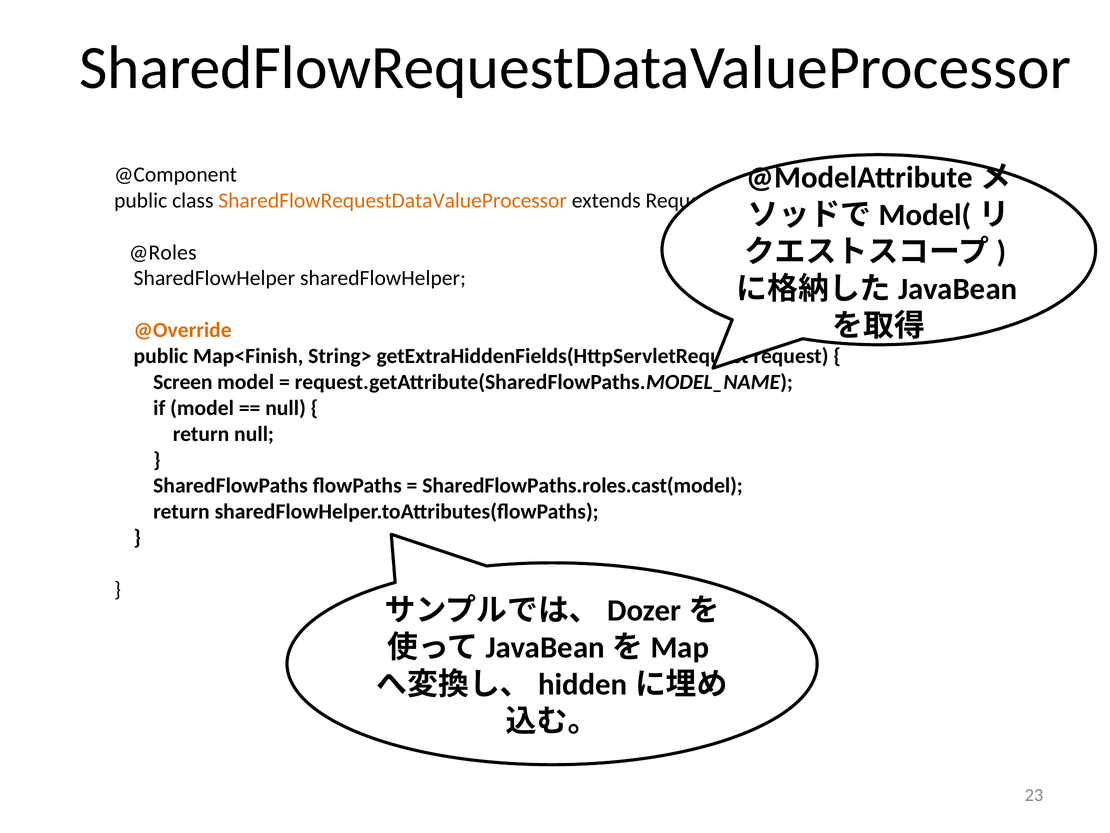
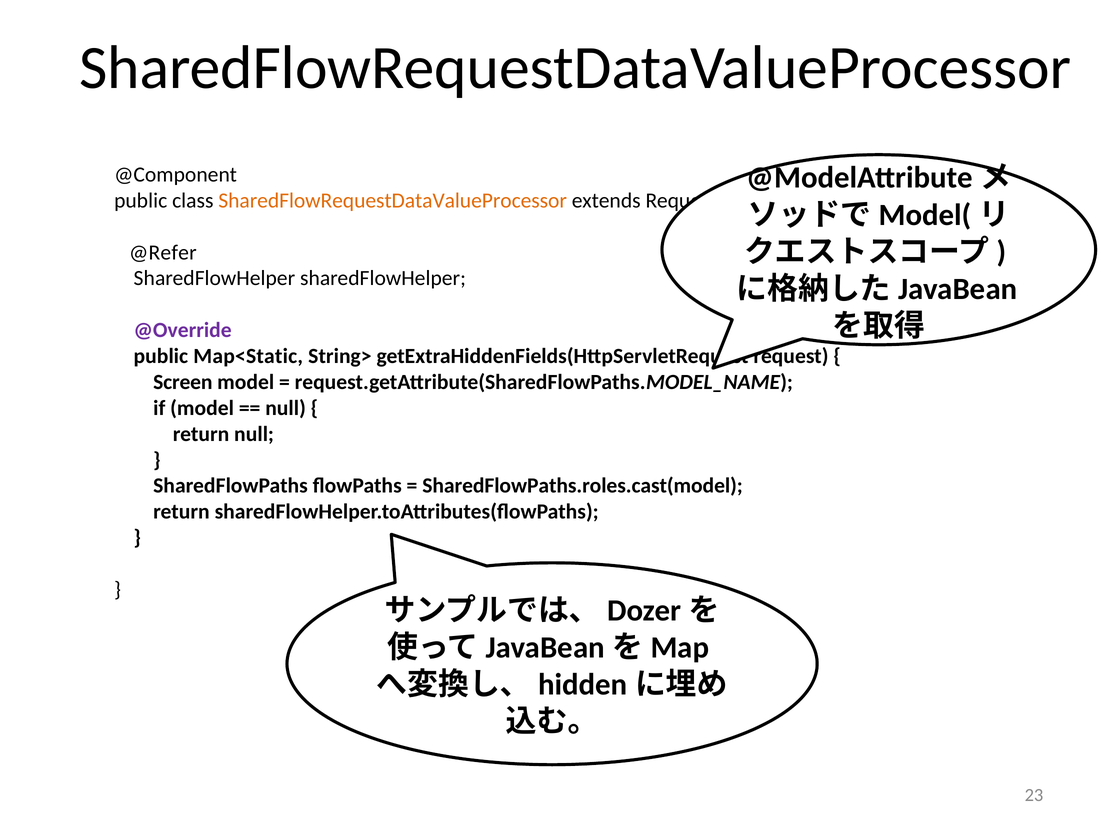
@Roles: @Roles -> @Refer
@Override colour: orange -> purple
Map<Finish: Map<Finish -> Map<Static
